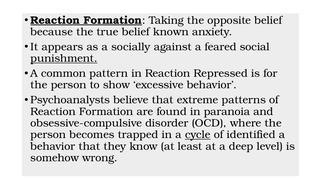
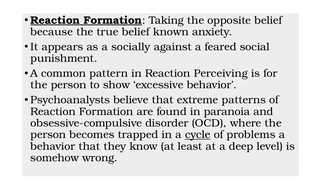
punishment underline: present -> none
Repressed: Repressed -> Perceiving
identified: identified -> problems
